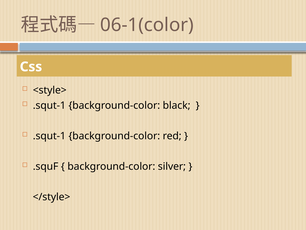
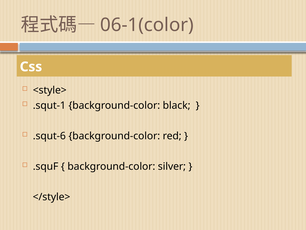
.squt-1 at (49, 136): .squt-1 -> .squt-6
